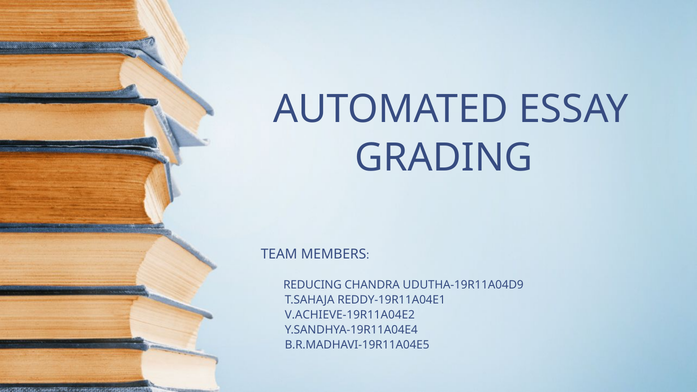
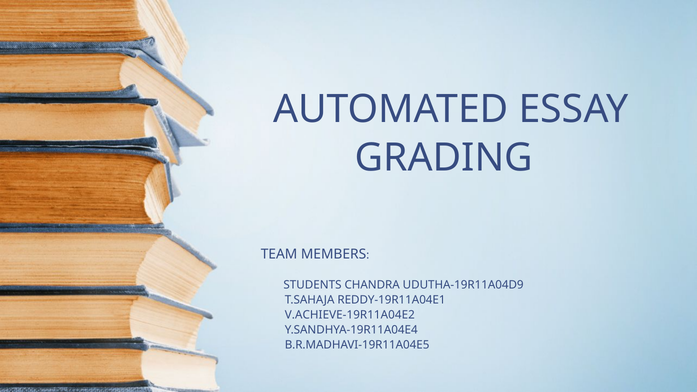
REDUCING: REDUCING -> STUDENTS
